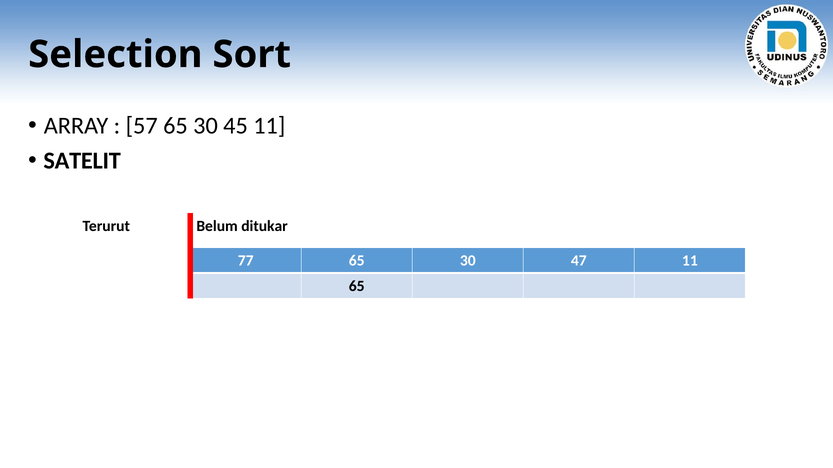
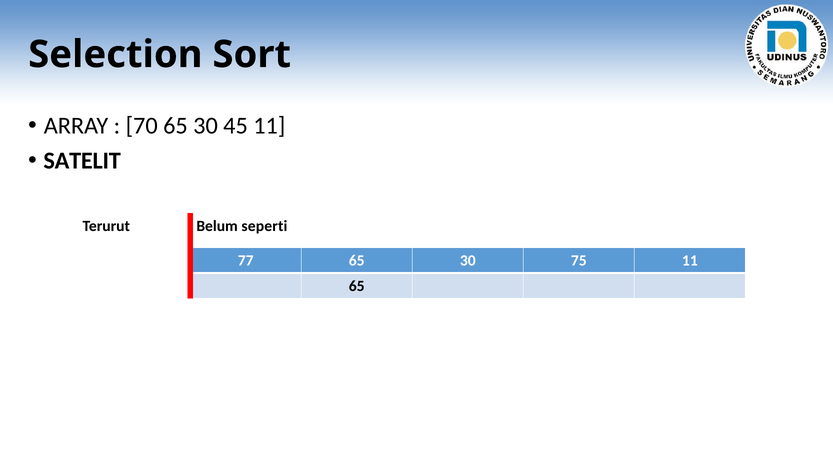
57: 57 -> 70
ditukar: ditukar -> seperti
47: 47 -> 75
